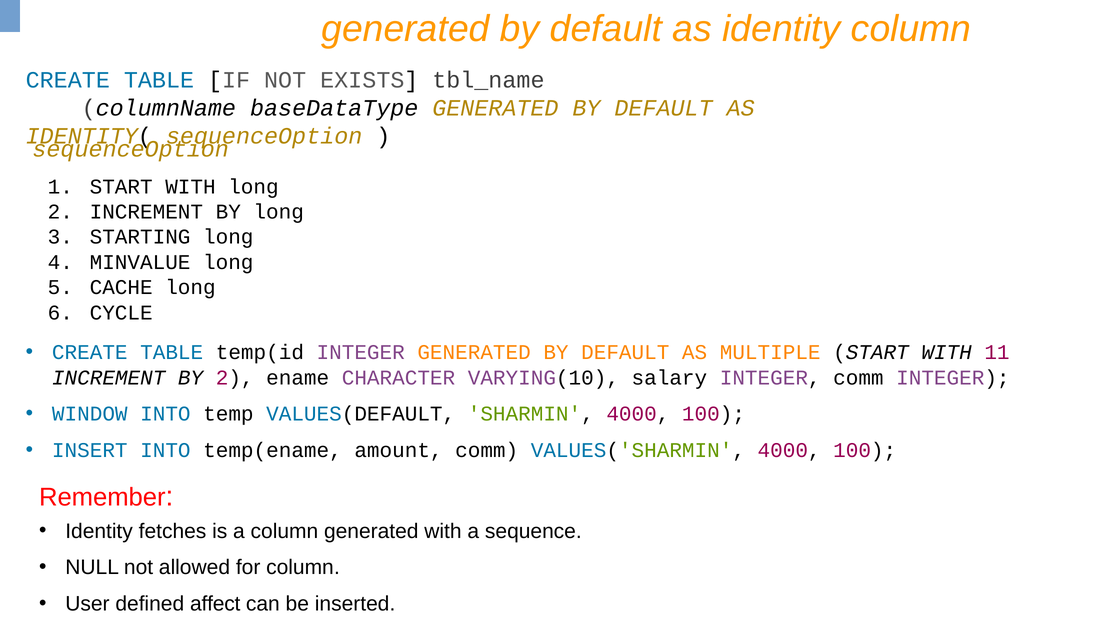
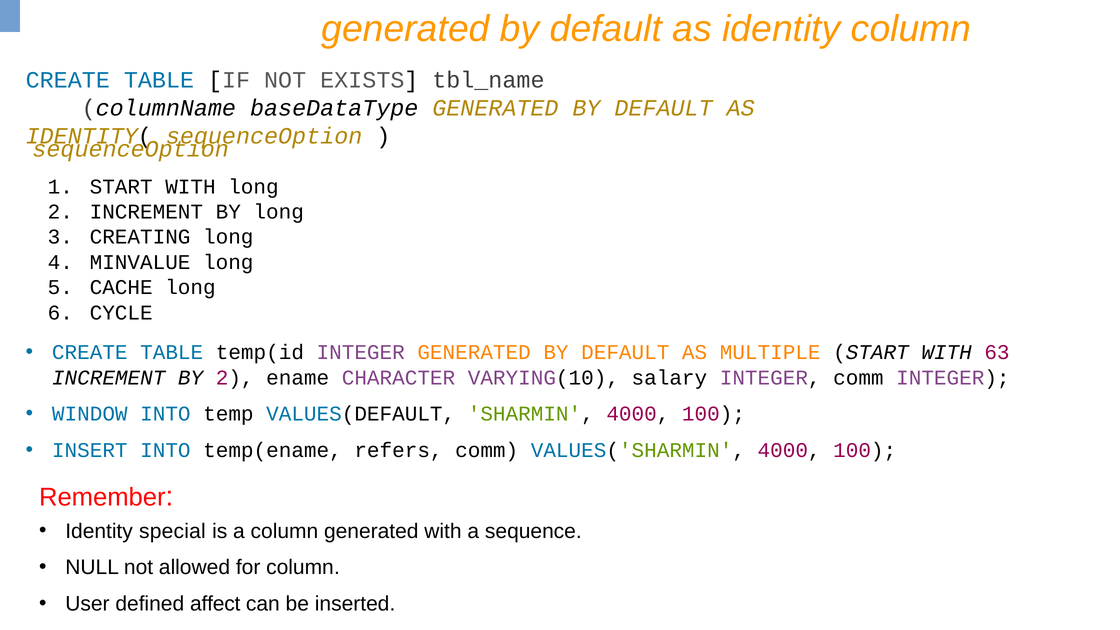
STARTING: STARTING -> CREATING
11: 11 -> 63
amount: amount -> refers
fetches: fetches -> special
